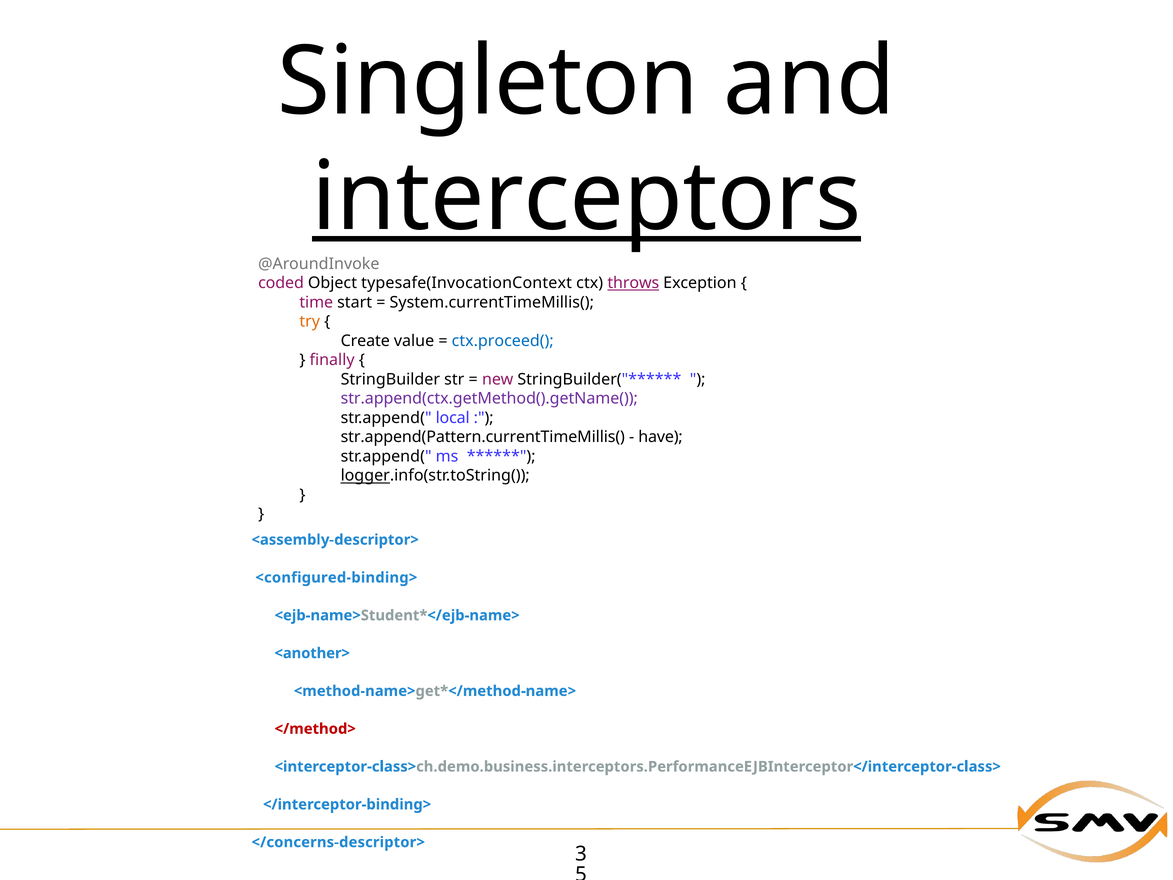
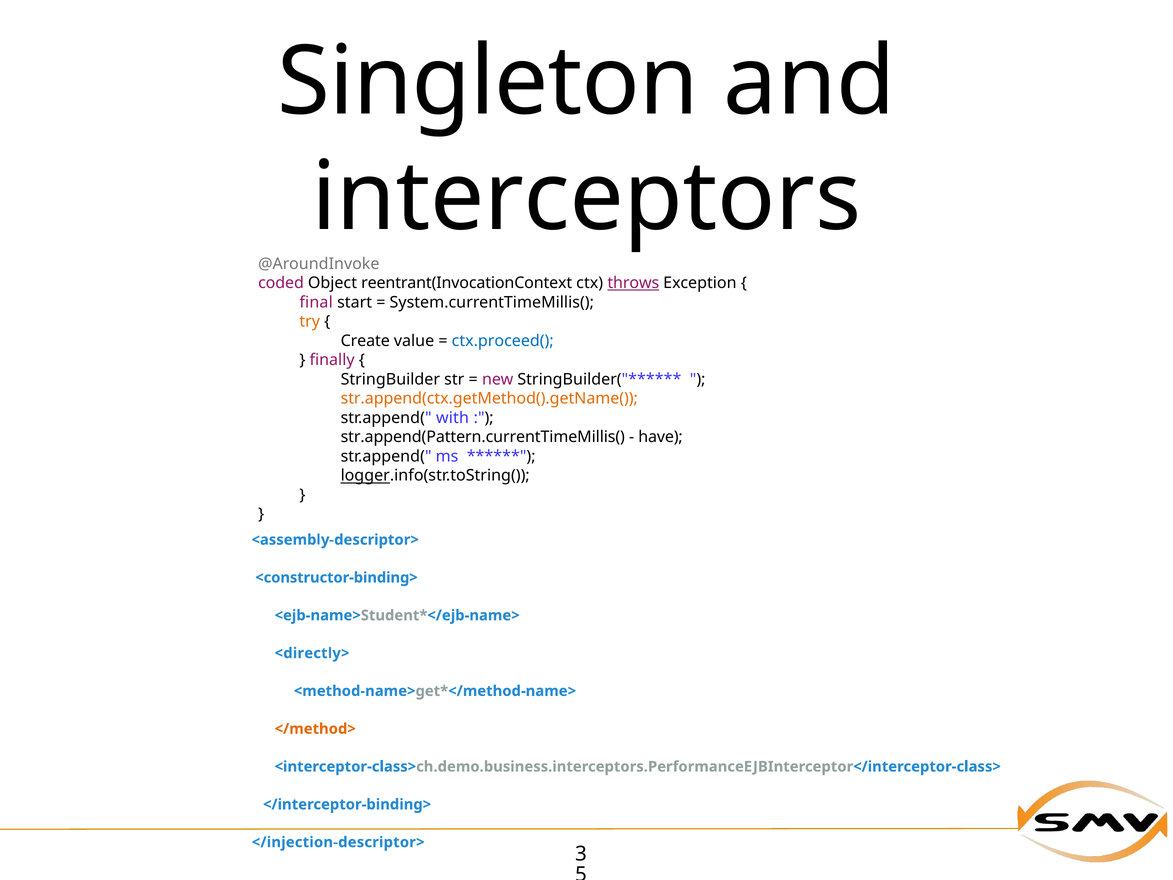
interceptors underline: present -> none
typesafe(InvocationContext: typesafe(InvocationContext -> reentrant(InvocationContext
time: time -> final
str.append(ctx.getMethod().getName( colour: purple -> orange
local: local -> with
<configured-binding>: <configured-binding> -> <constructor-binding>
<another>: <another> -> <directly>
</method> colour: red -> orange
</concerns-descriptor>: </concerns-descriptor> -> </injection-descriptor>
